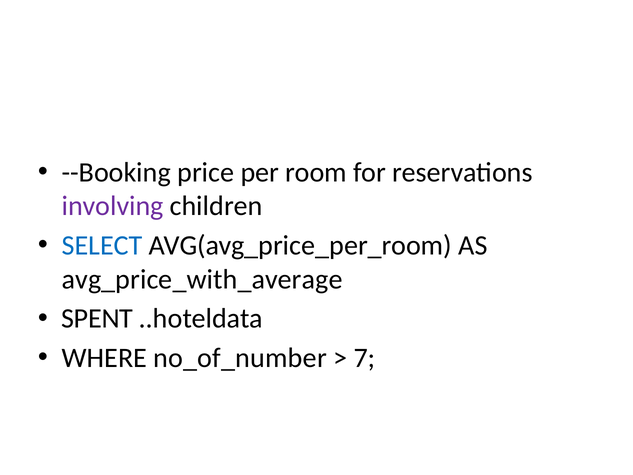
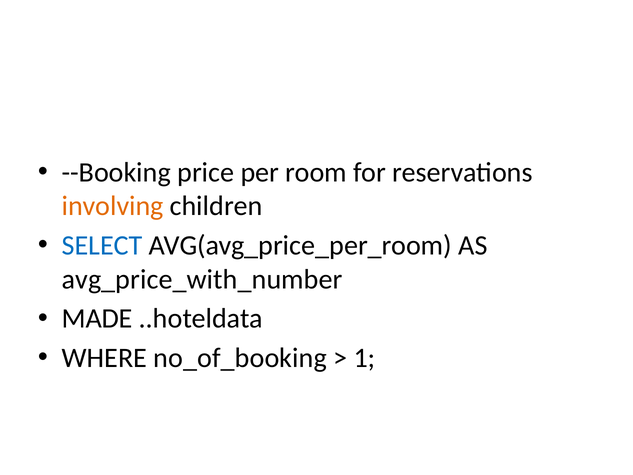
involving colour: purple -> orange
avg_price_with_average: avg_price_with_average -> avg_price_with_number
SPENT: SPENT -> MADE
no_of_number: no_of_number -> no_of_booking
7: 7 -> 1
